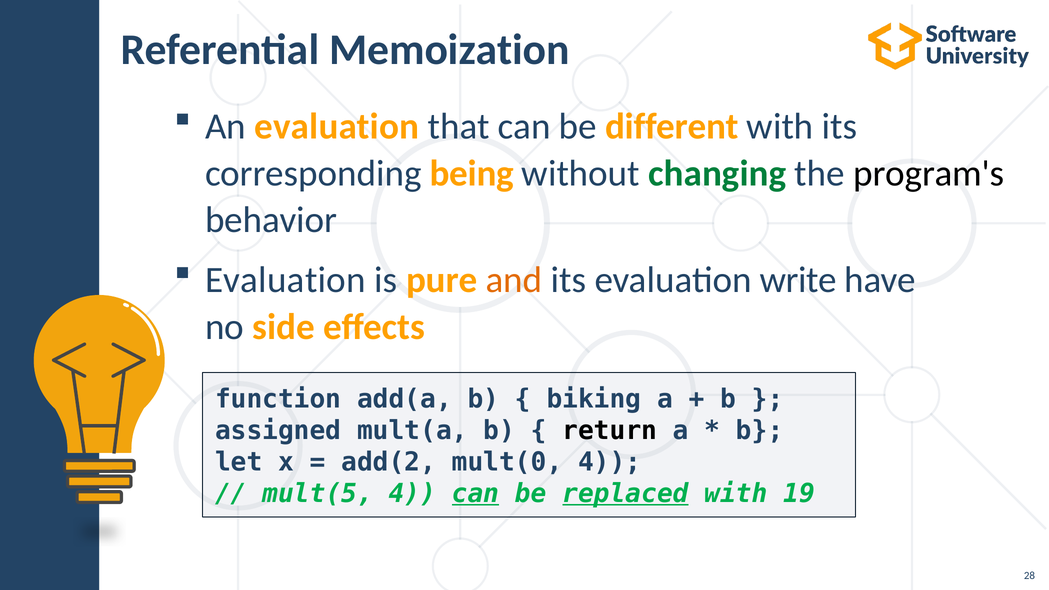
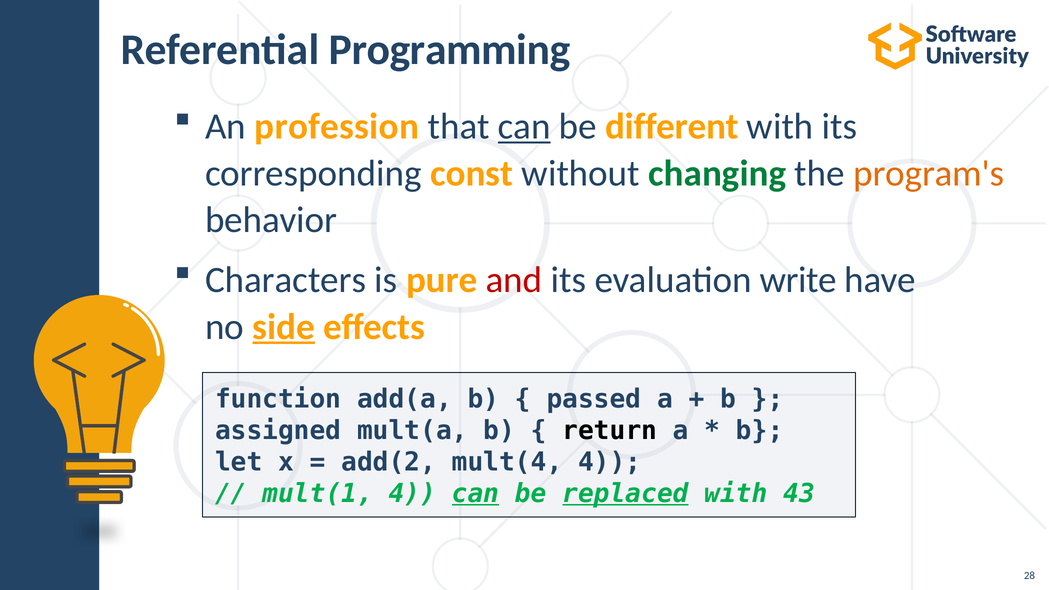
Memoization: Memoization -> Programming
An evaluation: evaluation -> profession
can at (524, 127) underline: none -> present
being: being -> const
program's colour: black -> orange
Evaluation at (285, 280): Evaluation -> Characters
and colour: orange -> red
side underline: none -> present
biking: biking -> passed
mult(0: mult(0 -> mult(4
mult(5: mult(5 -> mult(1
19: 19 -> 43
